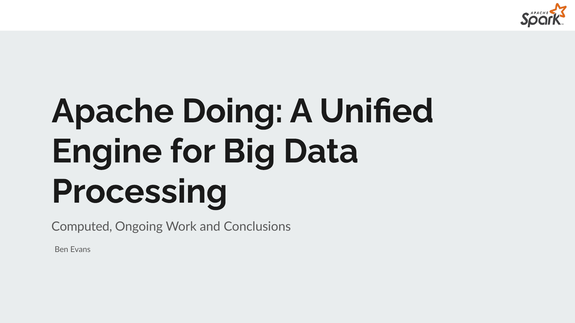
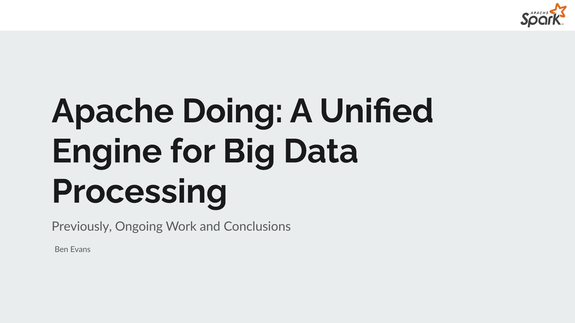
Computed: Computed -> Previously
